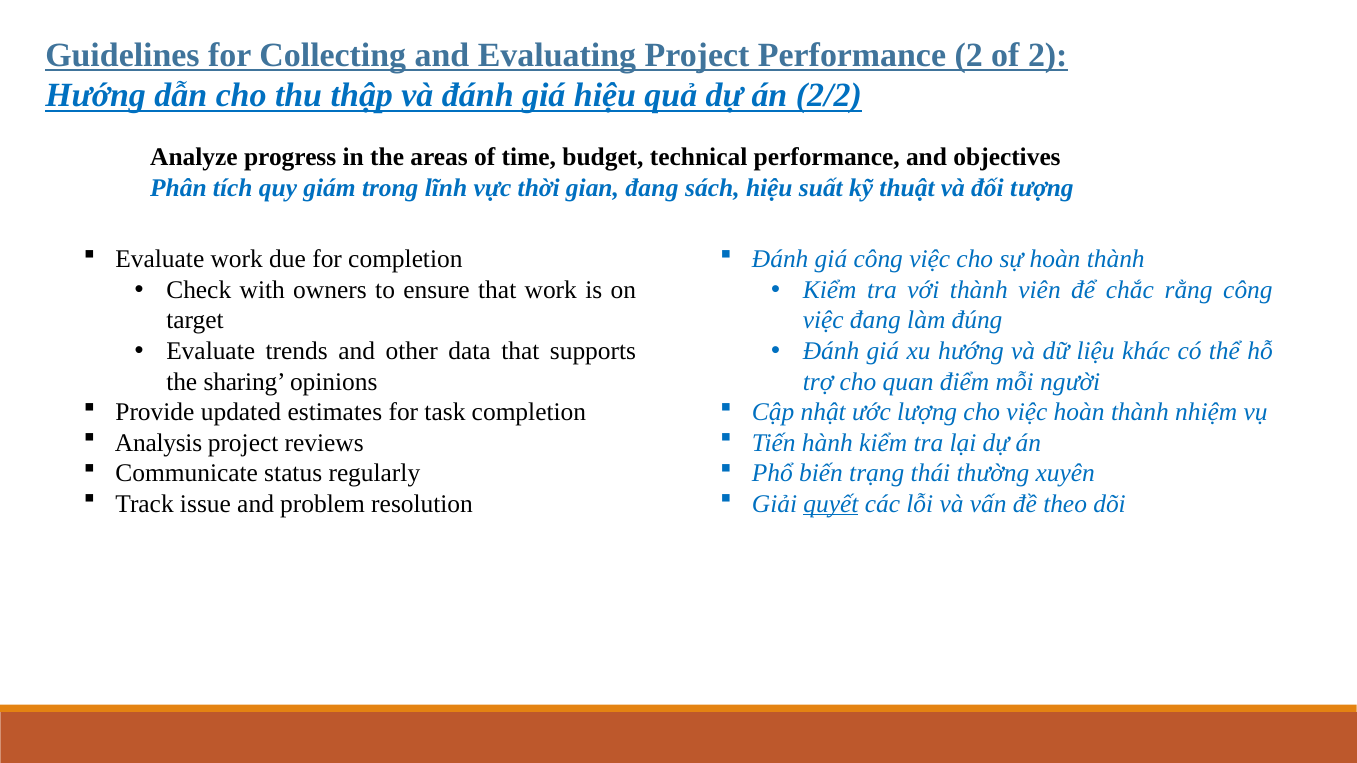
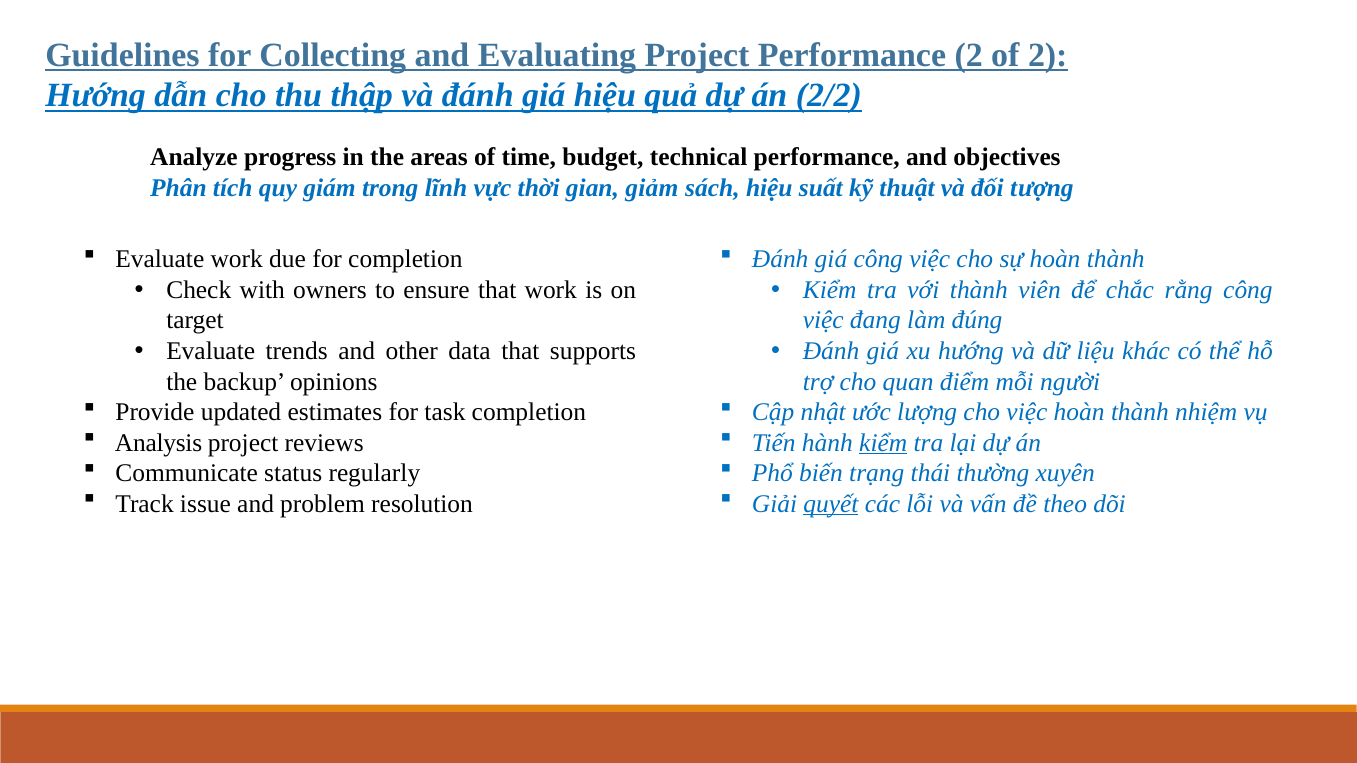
gian đang: đang -> giảm
sharing: sharing -> backup
kiểm at (883, 443) underline: none -> present
